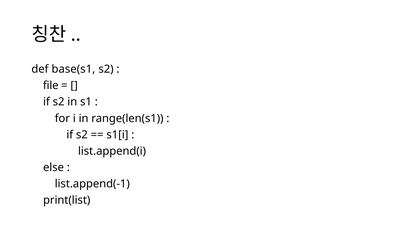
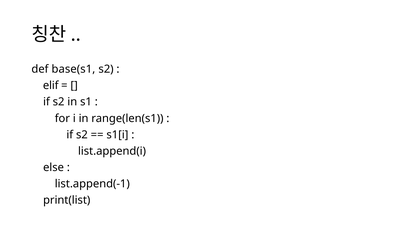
file: file -> elif
